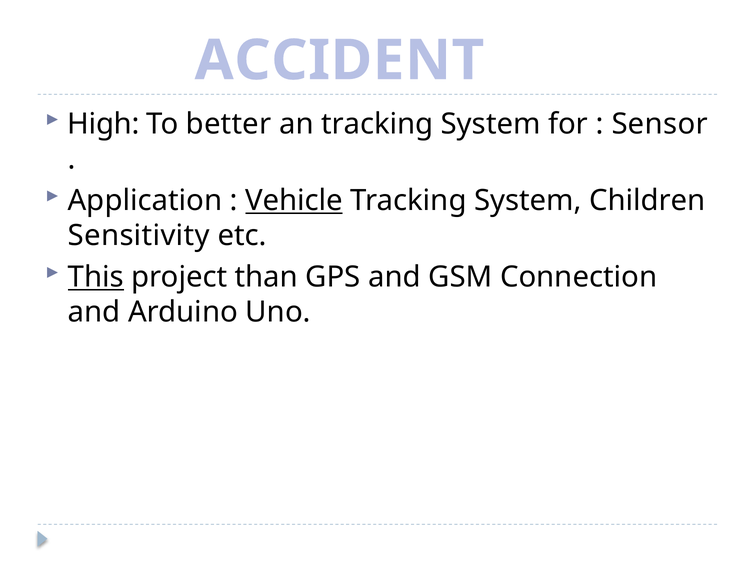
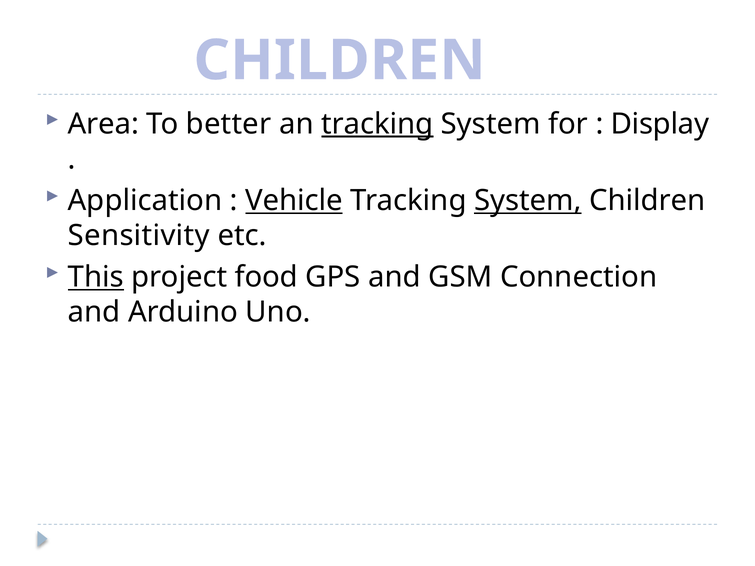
ACCIDENT at (339, 61): ACCIDENT -> CHILDREN
High: High -> Area
tracking at (377, 124) underline: none -> present
Sensor: Sensor -> Display
System at (528, 201) underline: none -> present
than: than -> food
